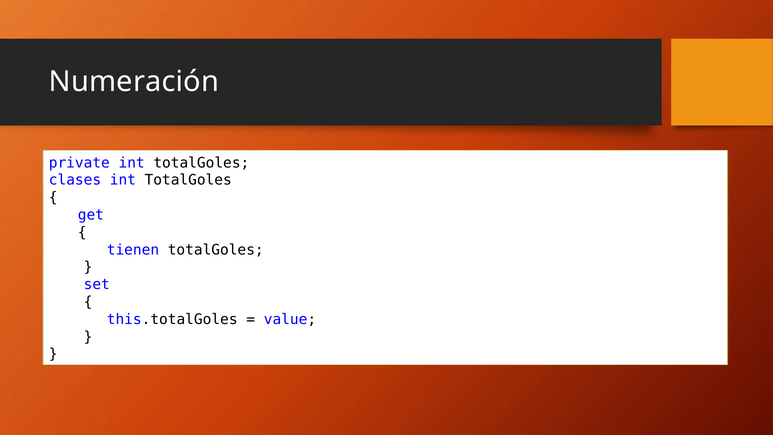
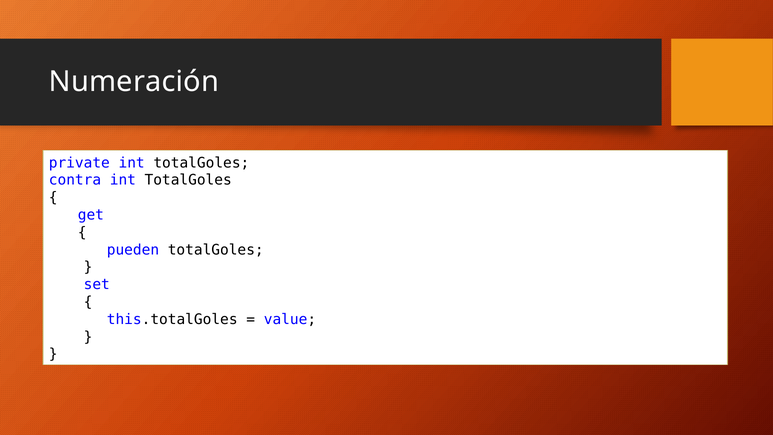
clases: clases -> contra
tienen: tienen -> pueden
